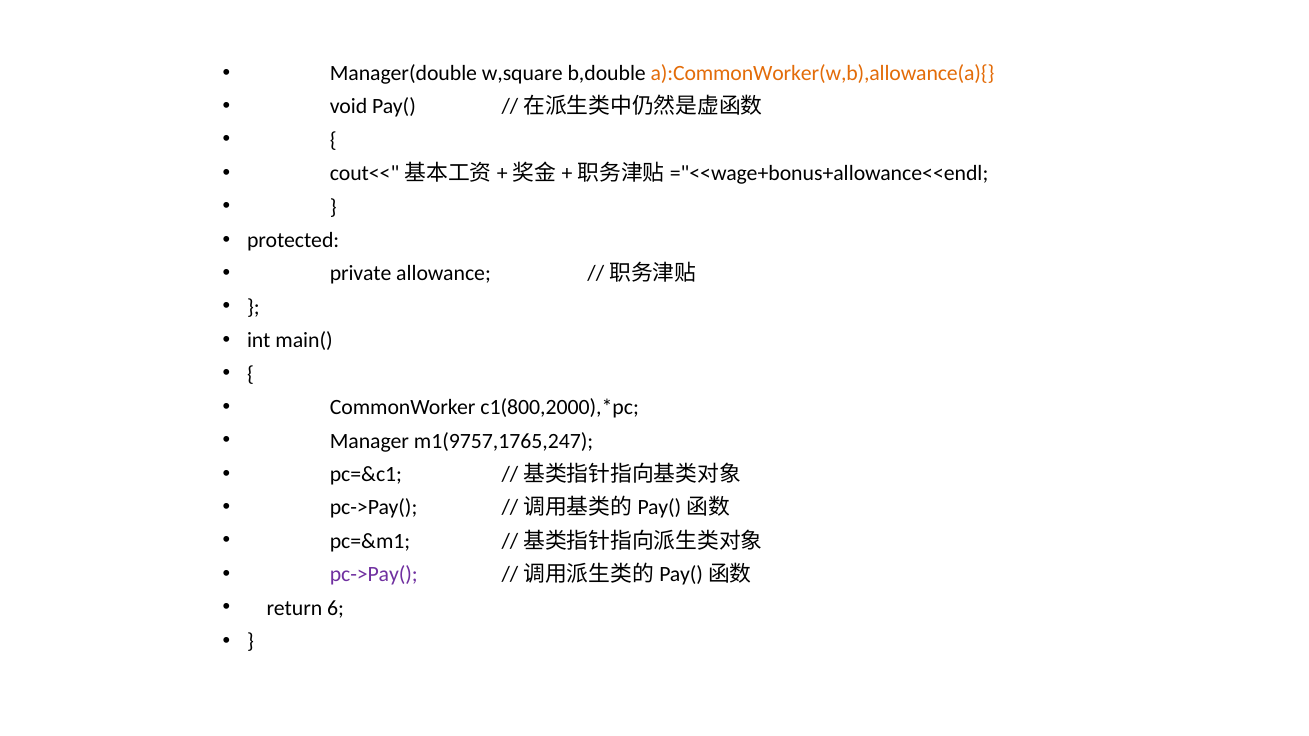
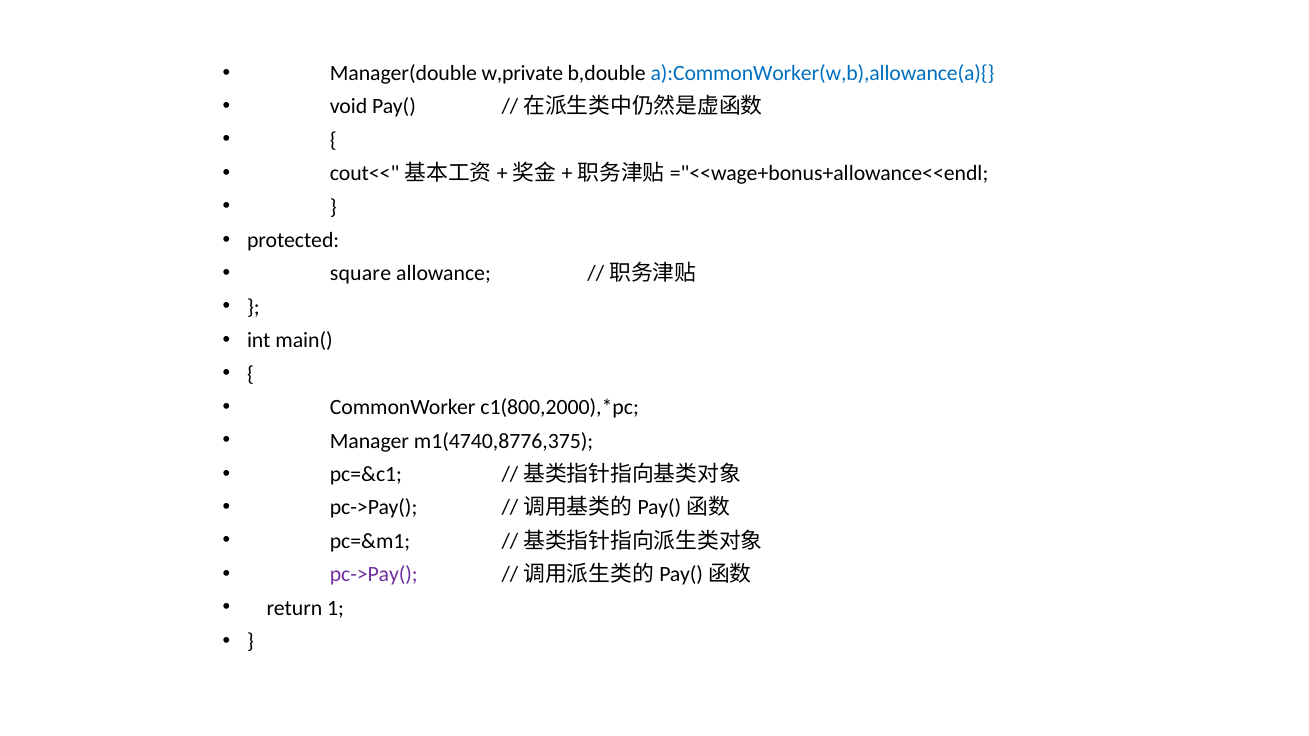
w,square: w,square -> w,private
a):CommonWorker(w,b),allowance(a){ colour: orange -> blue
private: private -> square
m1(9757,1765,247: m1(9757,1765,247 -> m1(4740,8776,375
6: 6 -> 1
